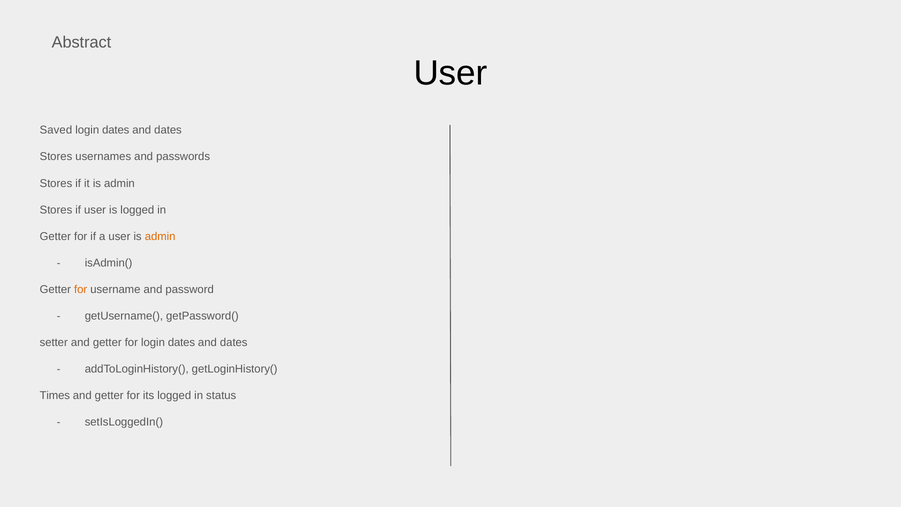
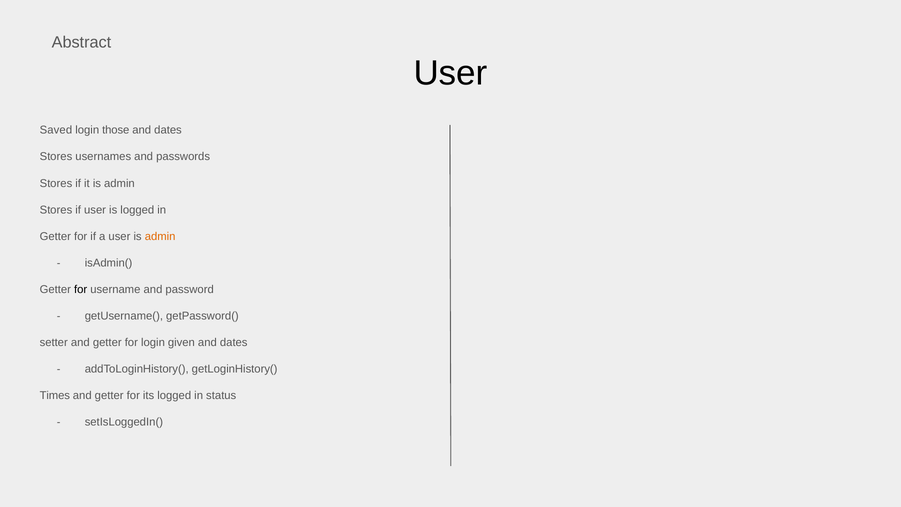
dates at (116, 130): dates -> those
for at (81, 289) colour: orange -> black
for login dates: dates -> given
